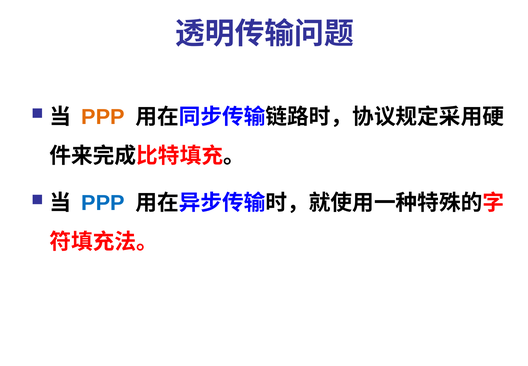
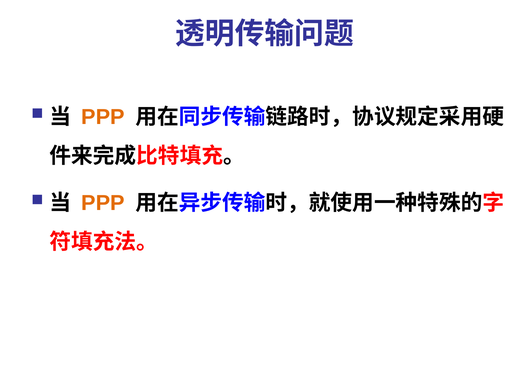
PPP at (103, 203) colour: blue -> orange
